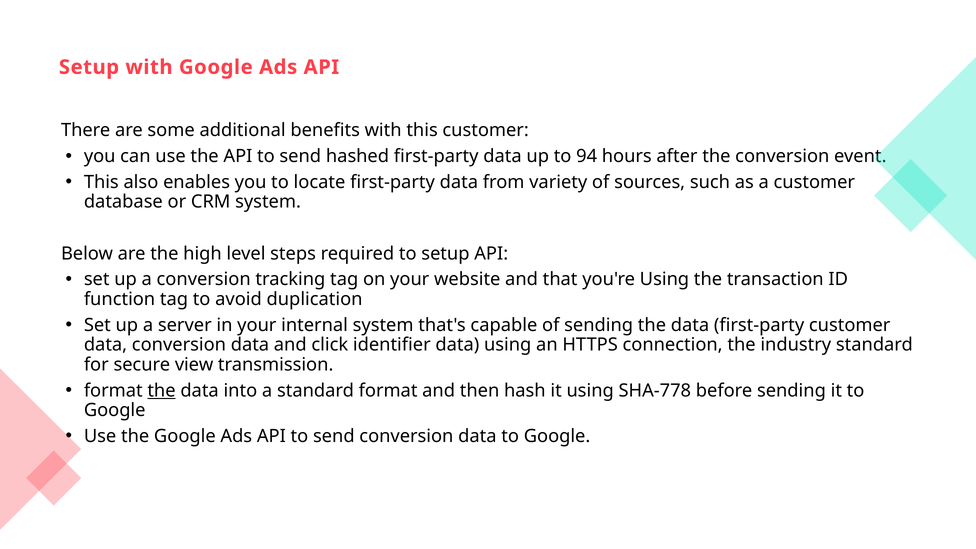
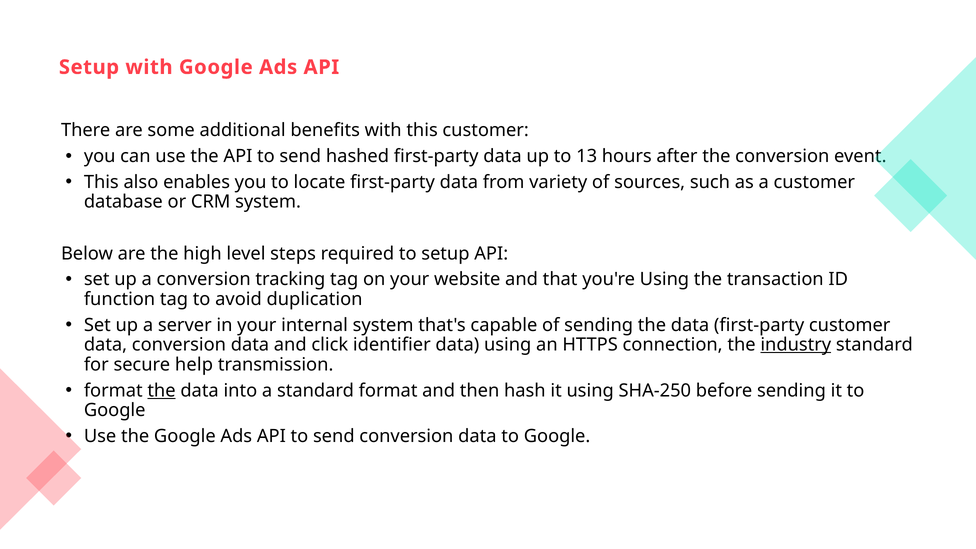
94: 94 -> 13
industry underline: none -> present
view: view -> help
SHA-778: SHA-778 -> SHA-250
